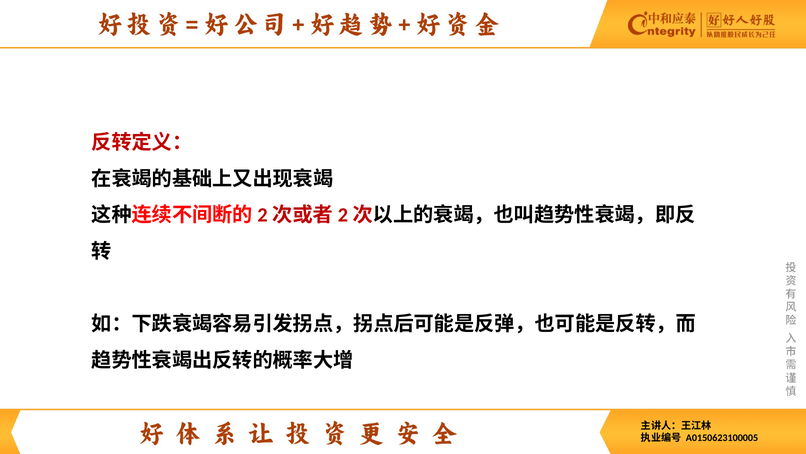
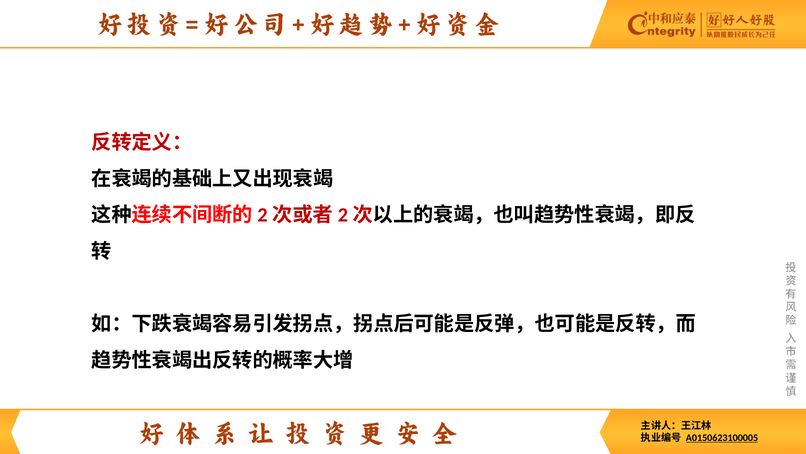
A0150623100005 underline: none -> present
